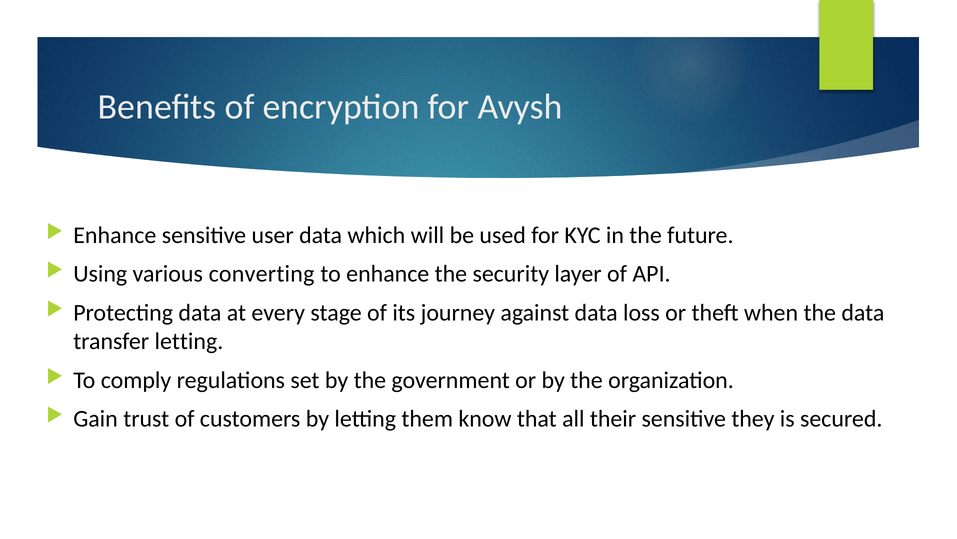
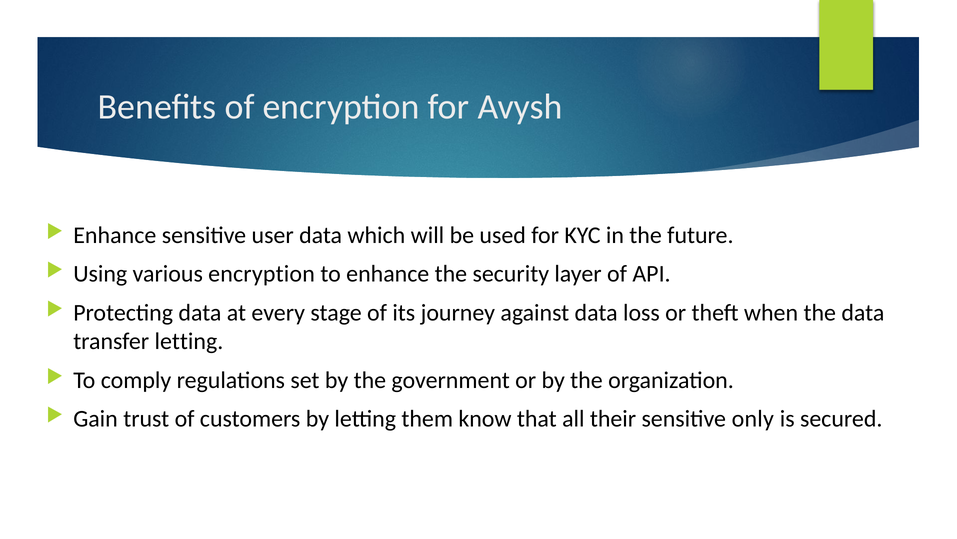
various converting: converting -> encryption
they: they -> only
